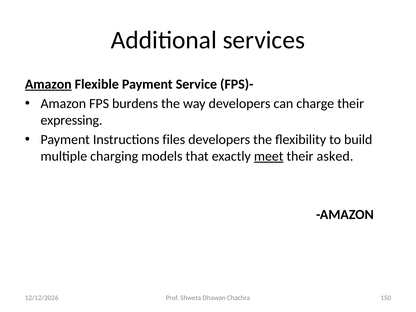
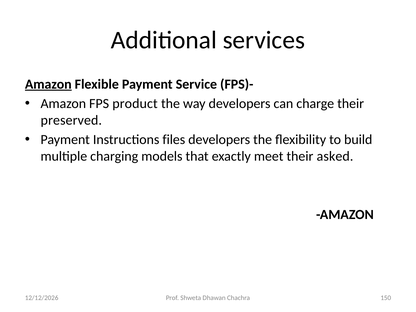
burdens: burdens -> product
expressing: expressing -> preserved
meet underline: present -> none
